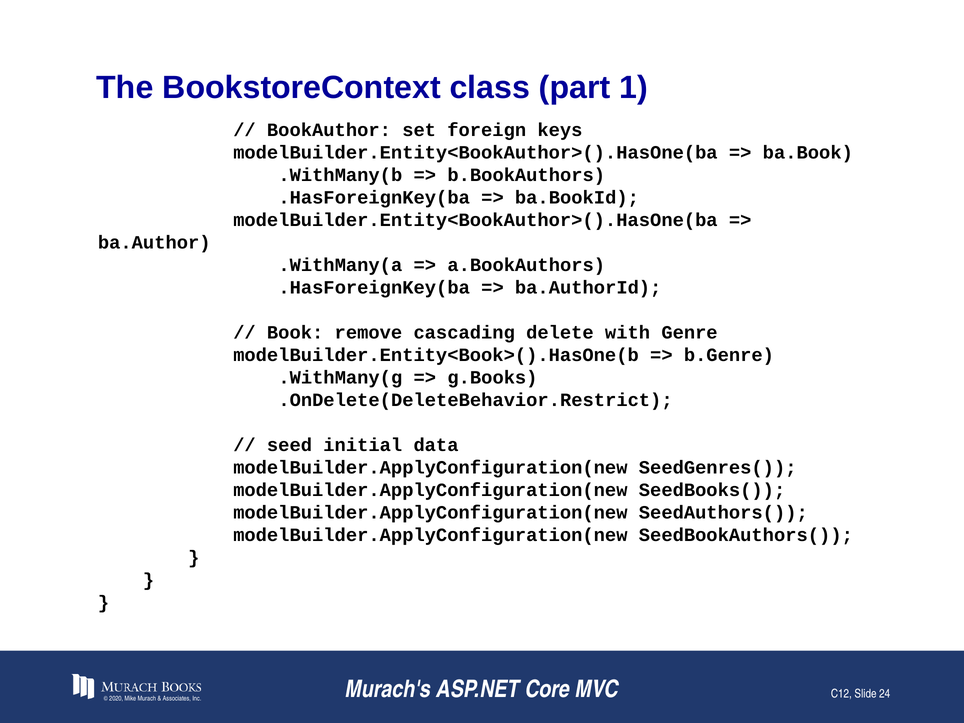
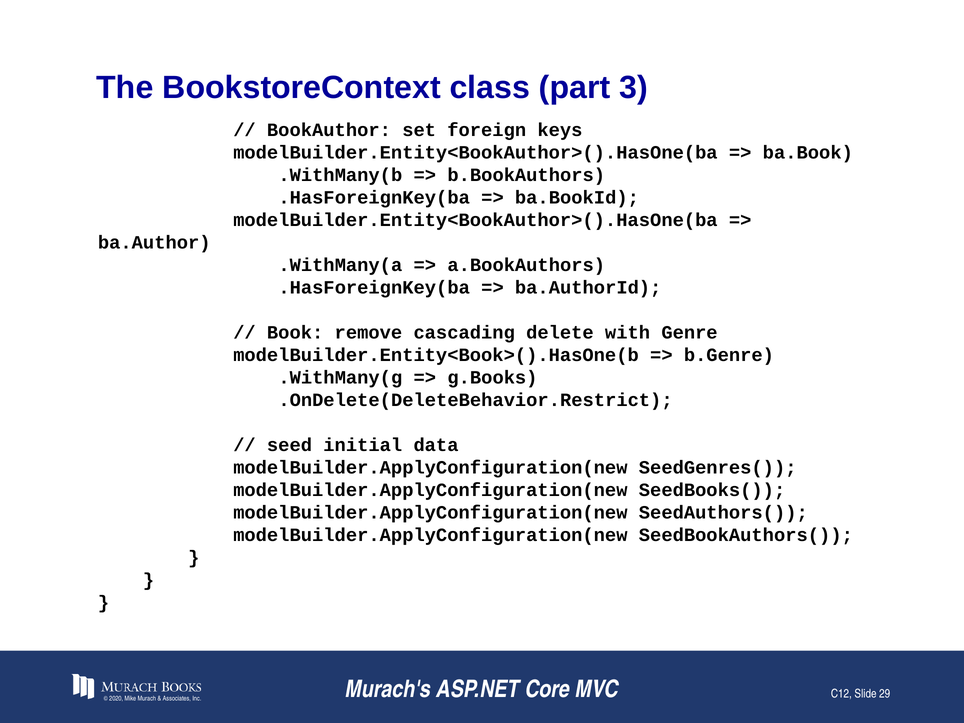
1: 1 -> 3
24: 24 -> 29
